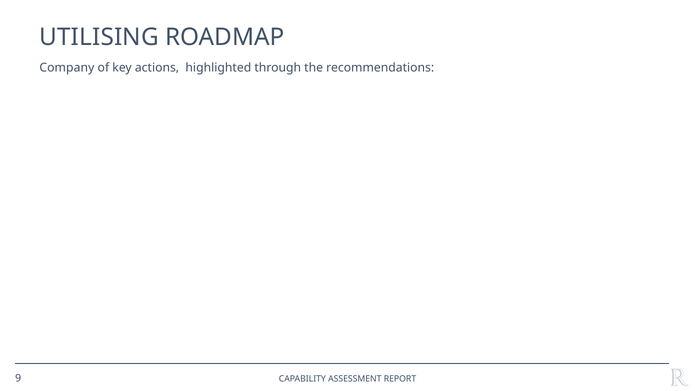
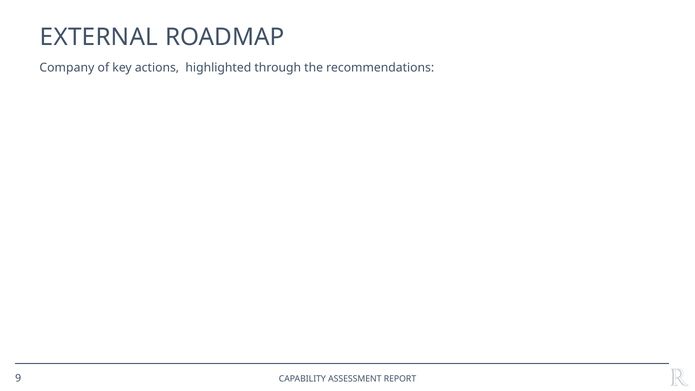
UTILISING: UTILISING -> EXTERNAL
